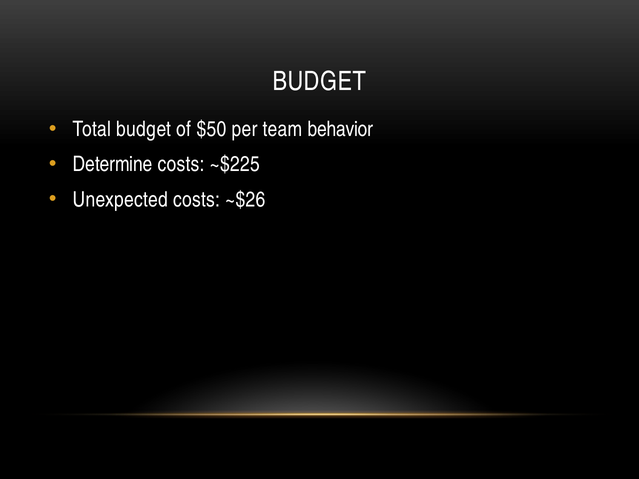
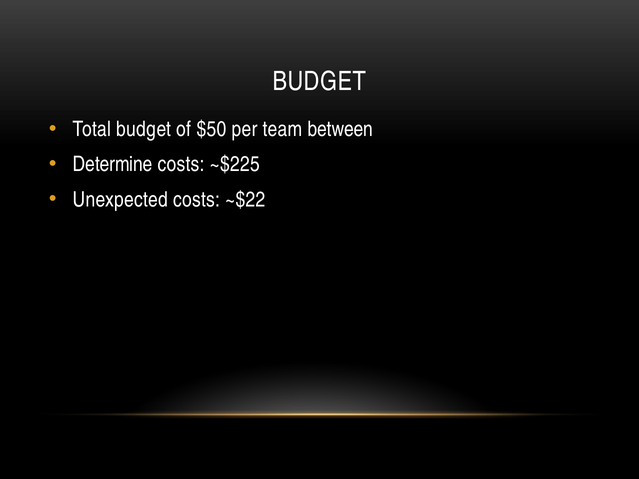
behavior: behavior -> between
~$26: ~$26 -> ~$22
